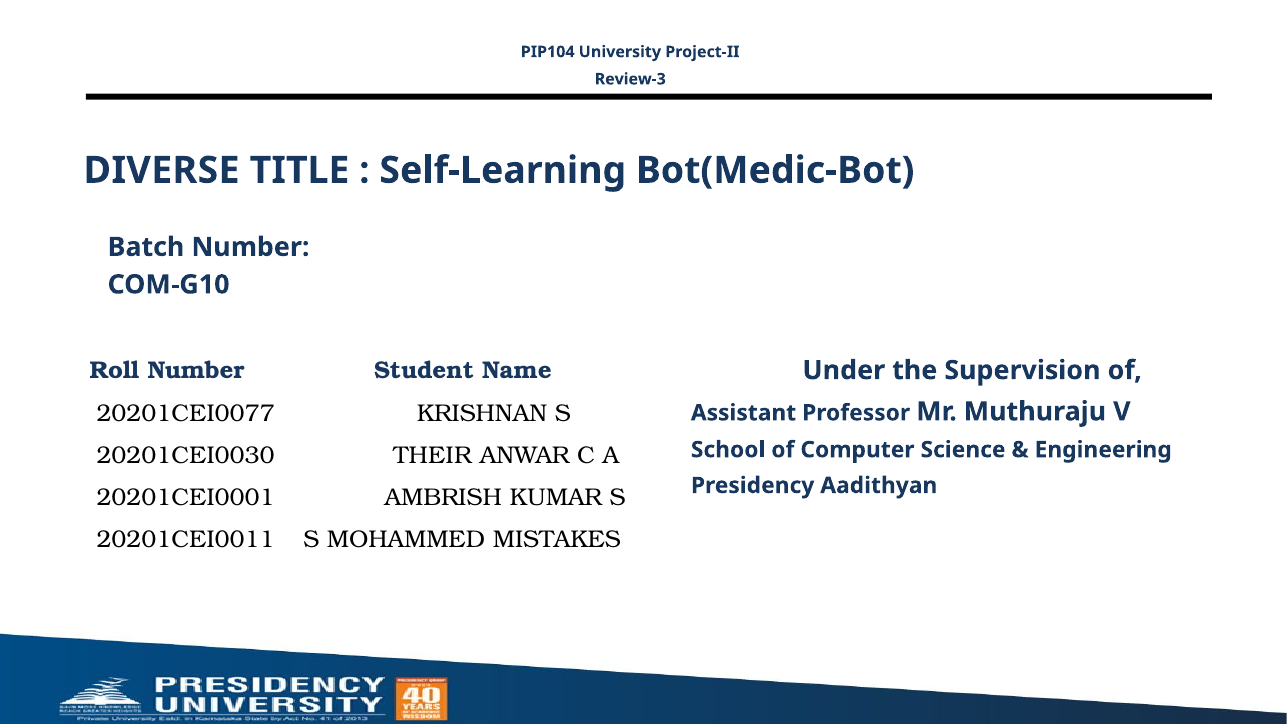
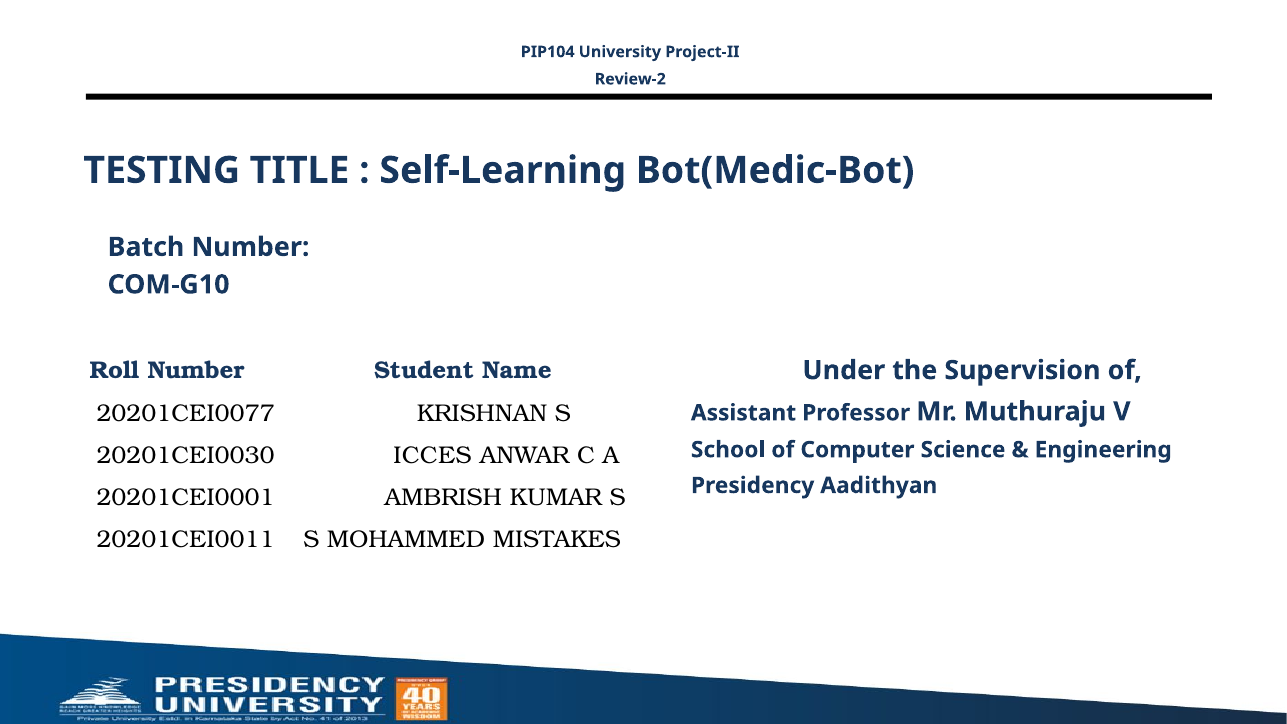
Review-3: Review-3 -> Review-2
DIVERSE: DIVERSE -> TESTING
THEIR: THEIR -> ICCES
